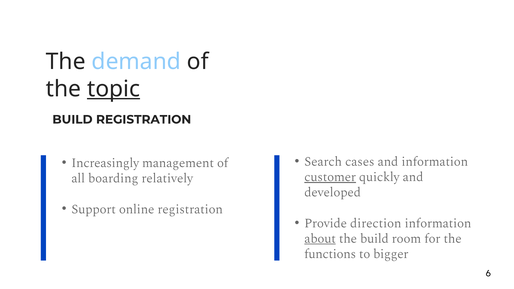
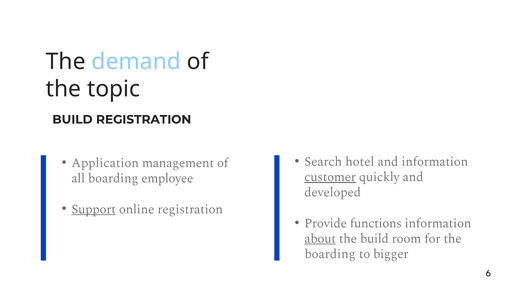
topic underline: present -> none
cases: cases -> hotel
Increasingly: Increasingly -> Application
relatively: relatively -> employee
Support underline: none -> present
direction: direction -> functions
functions at (330, 254): functions -> boarding
